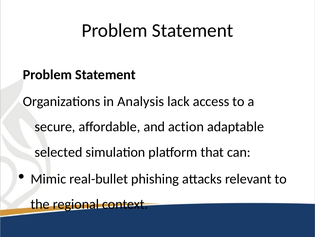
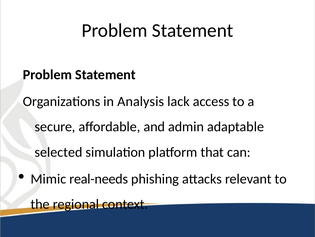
action: action -> admin
real-bullet: real-bullet -> real-needs
